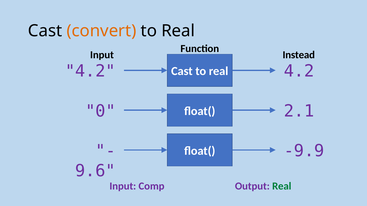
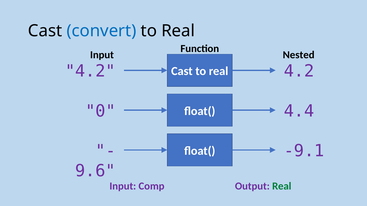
convert colour: orange -> blue
Instead: Instead -> Nested
2.1: 2.1 -> 4.4
-9.9: -9.9 -> -9.1
